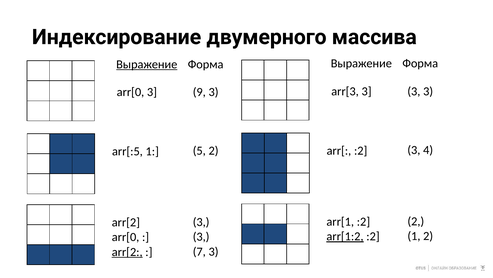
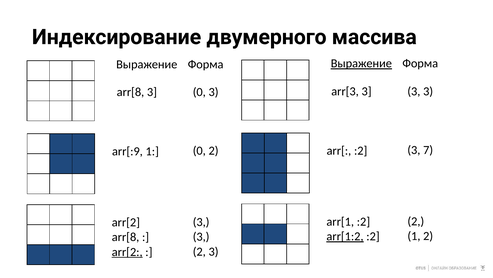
Выражение at (361, 63) underline: none -> present
Выражение at (147, 64) underline: present -> none
arr[0 at (130, 92): arr[0 -> arr[8
9 at (199, 92): 9 -> 0
4: 4 -> 7
5 at (199, 150): 5 -> 0
arr[:5: arr[:5 -> arr[:9
arr[0 at (126, 237): arr[0 -> arr[8
7 at (199, 251): 7 -> 2
